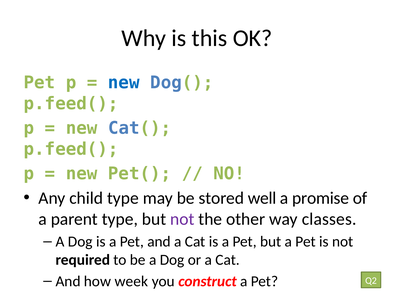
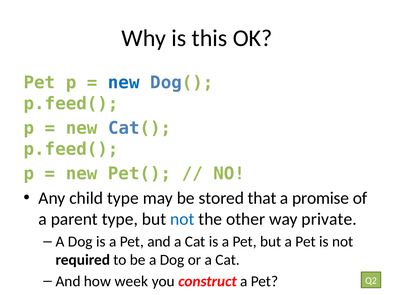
well: well -> that
not at (182, 219) colour: purple -> blue
classes: classes -> private
